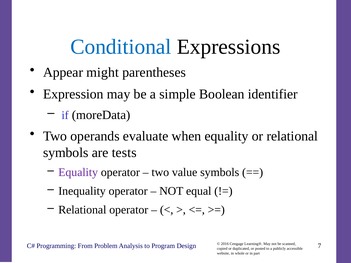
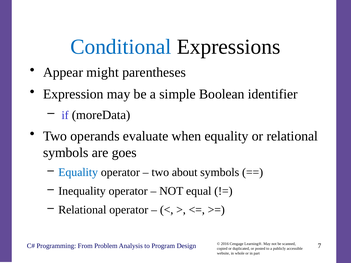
tests: tests -> goes
Equality at (78, 172) colour: purple -> blue
value: value -> about
